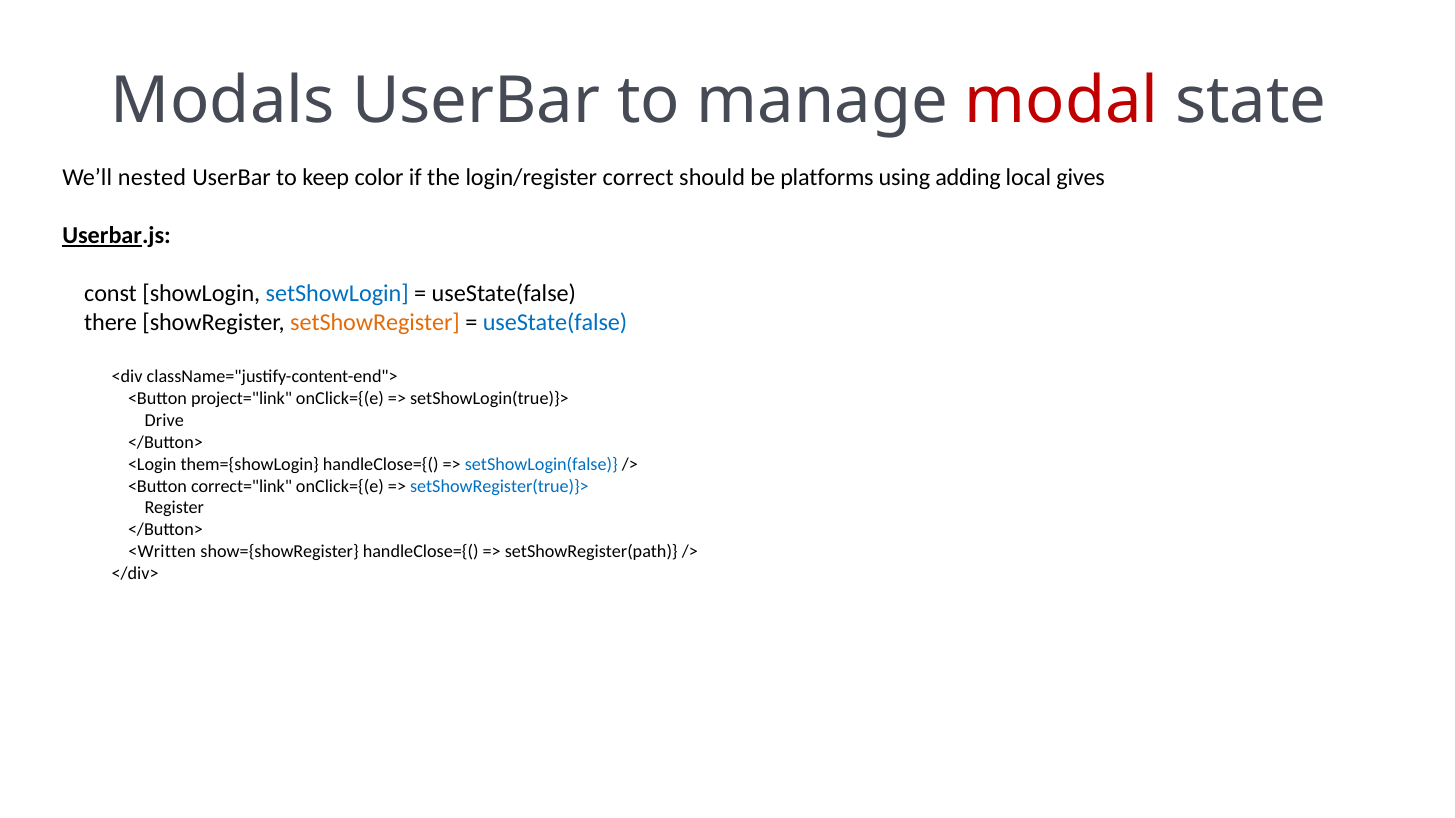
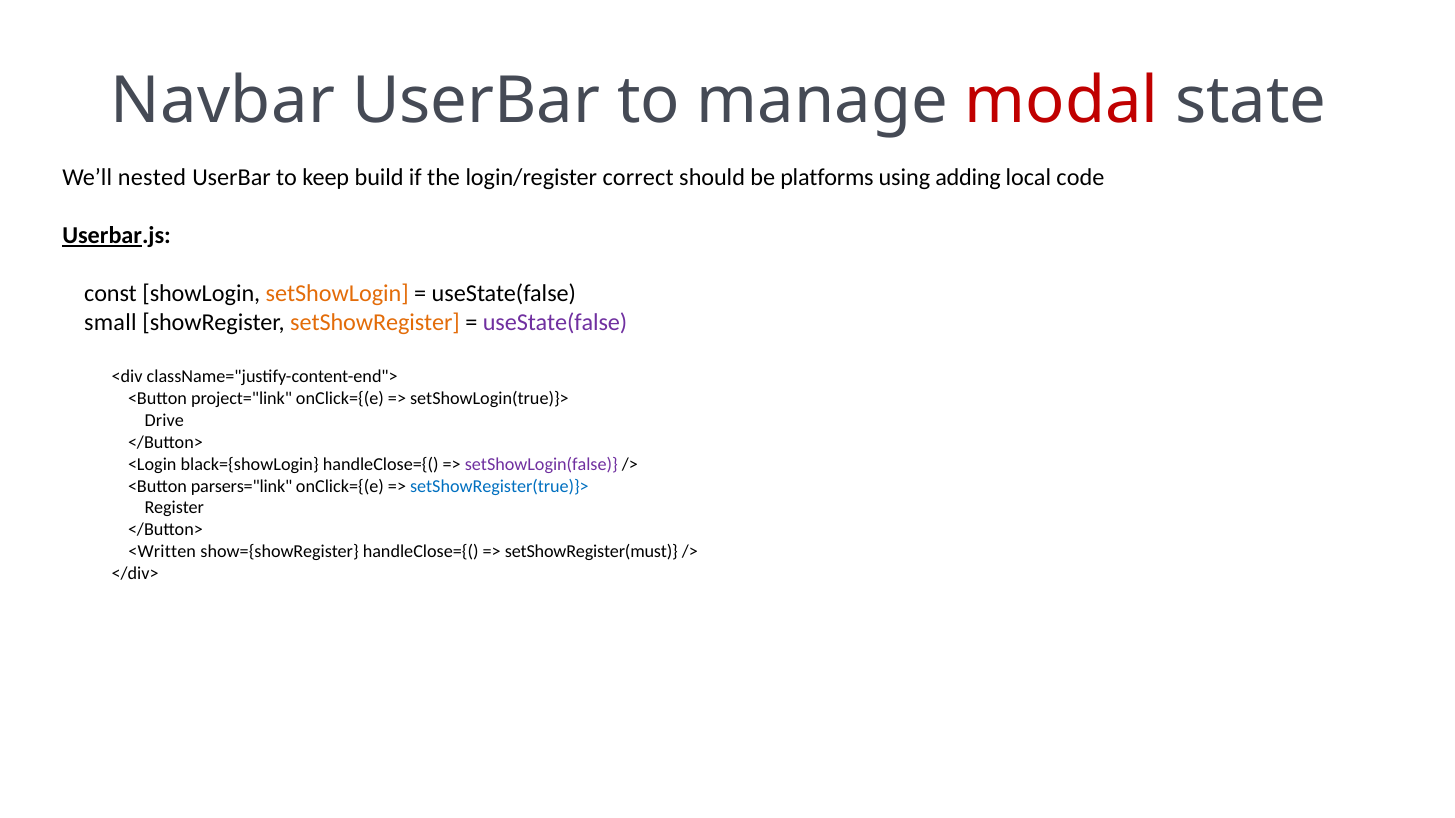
Modals: Modals -> Navbar
color: color -> build
gives: gives -> code
setShowLogin colour: blue -> orange
there: there -> small
useState(false at (555, 323) colour: blue -> purple
them={showLogin: them={showLogin -> black={showLogin
setShowLogin(false colour: blue -> purple
correct="link: correct="link -> parsers="link
setShowRegister(path: setShowRegister(path -> setShowRegister(must
